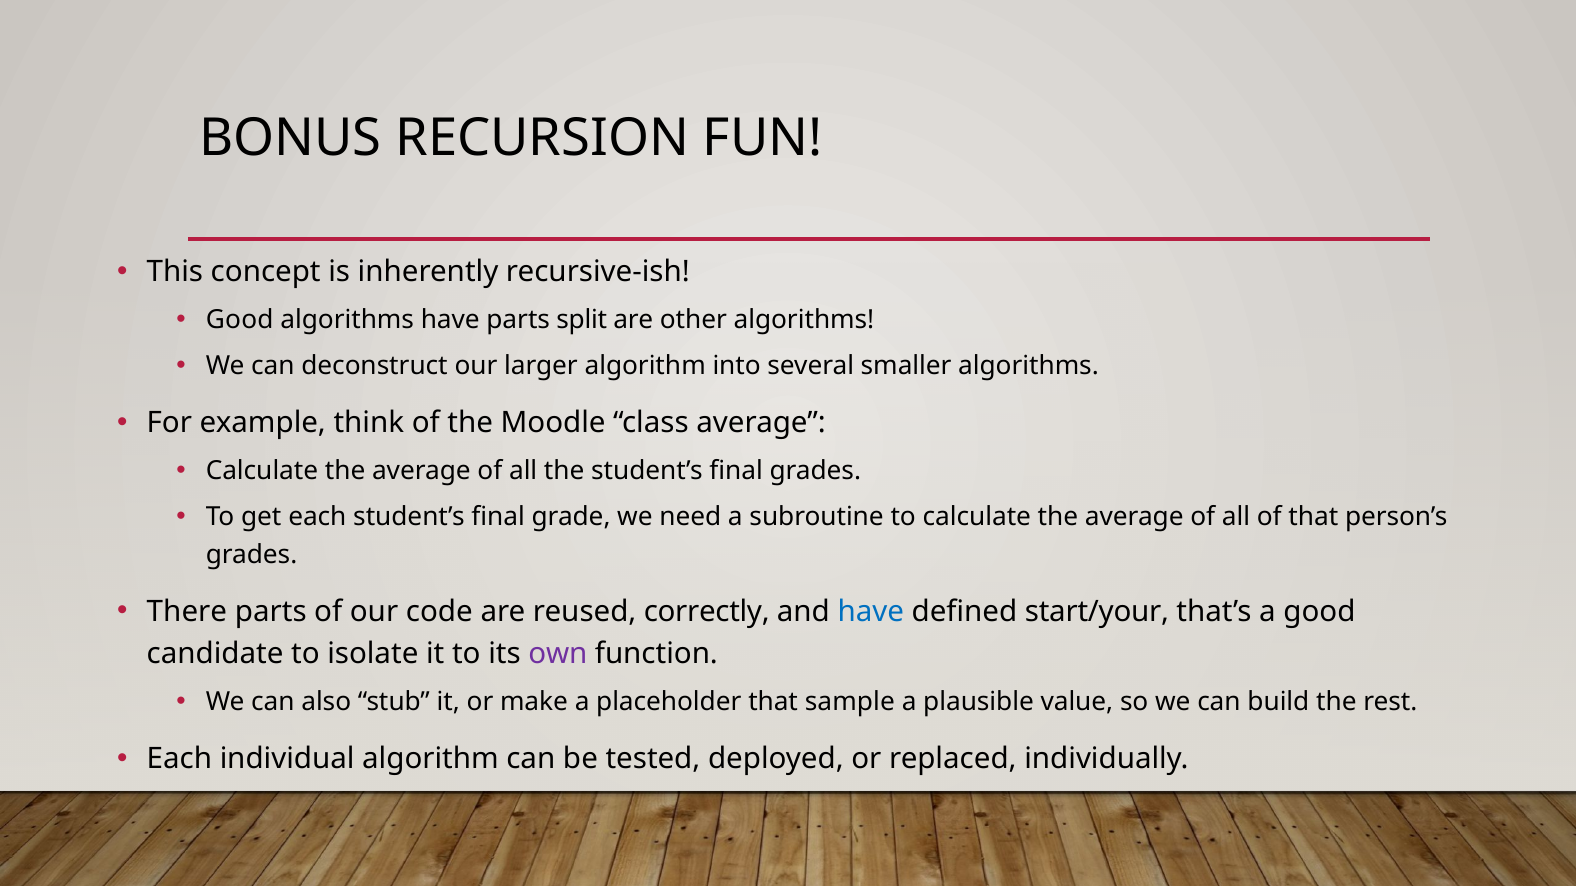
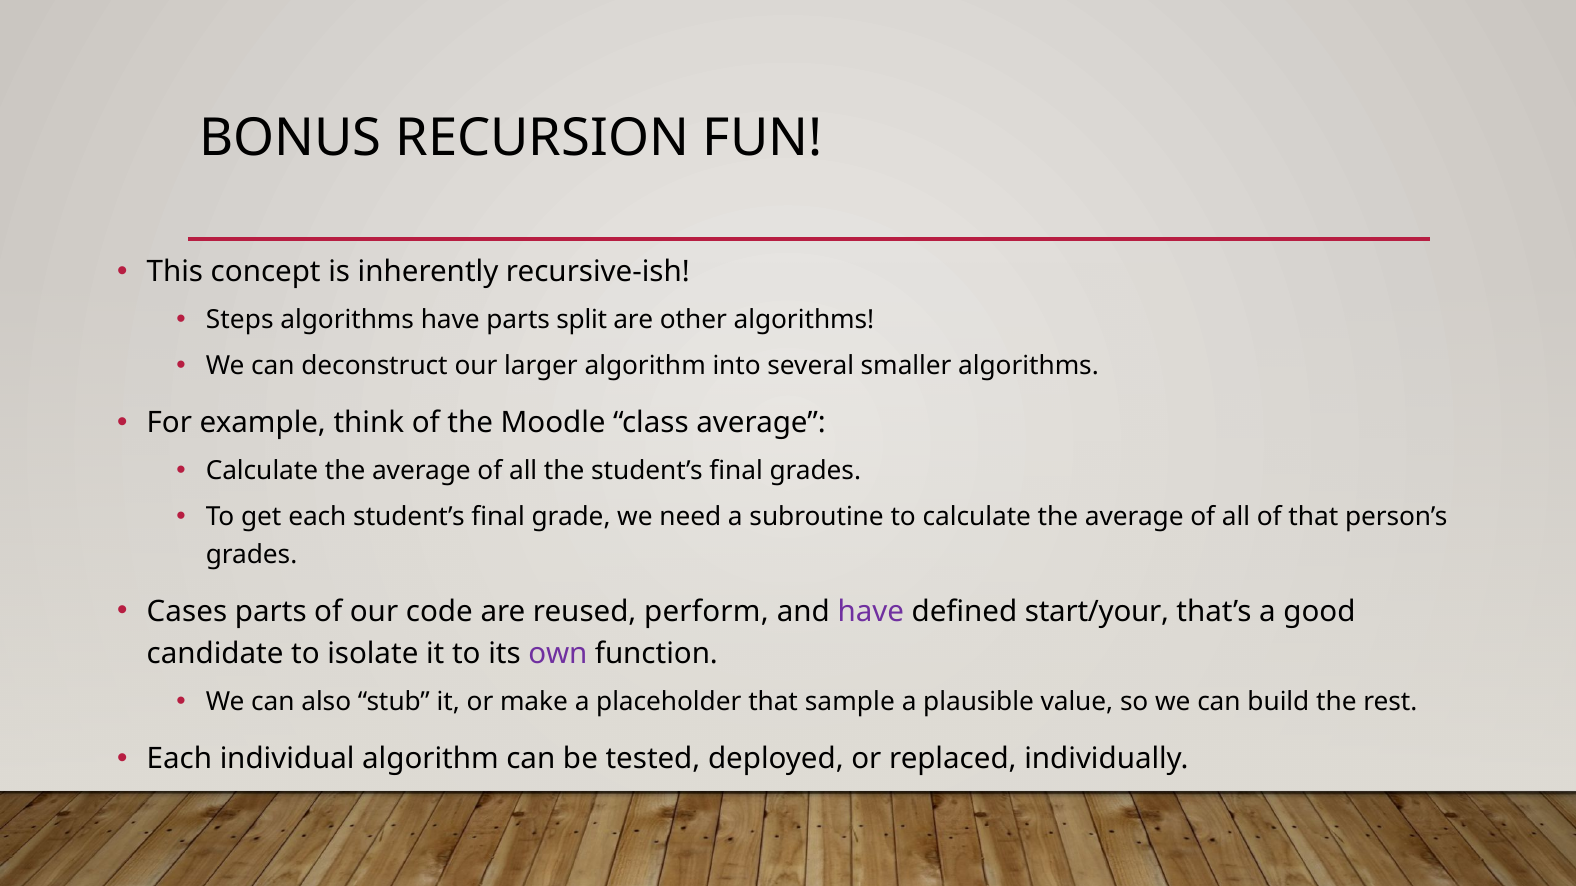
Good at (240, 320): Good -> Steps
There: There -> Cases
correctly: correctly -> perform
have at (871, 612) colour: blue -> purple
